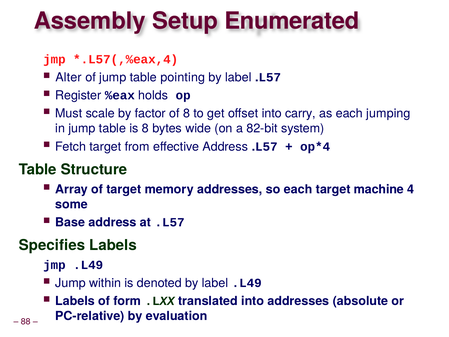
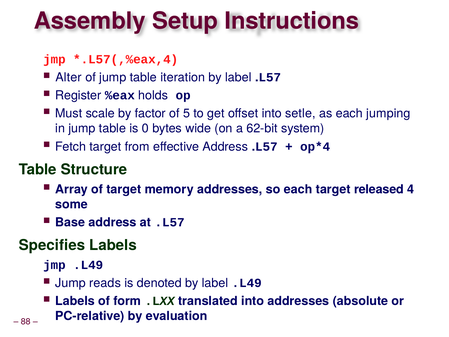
Enumerated: Enumerated -> Instructions
pointing: pointing -> iteration
of 8: 8 -> 5
carry: carry -> setle
is 8: 8 -> 0
82-bit: 82-bit -> 62-bit
machine: machine -> released
within: within -> reads
